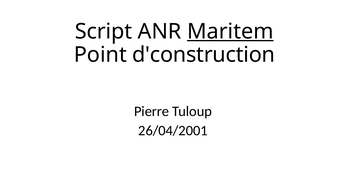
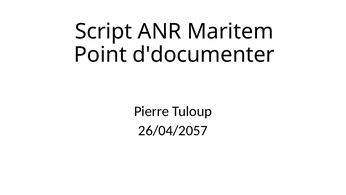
Maritem underline: present -> none
d'construction: d'construction -> d'documenter
26/04/2001: 26/04/2001 -> 26/04/2057
